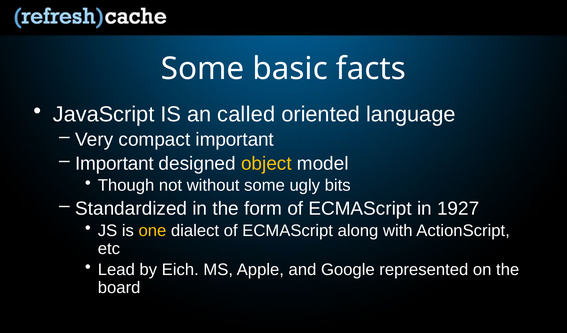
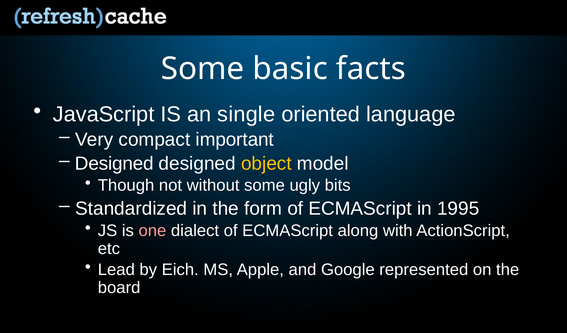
called: called -> single
Important at (114, 164): Important -> Designed
1927: 1927 -> 1995
one colour: yellow -> pink
